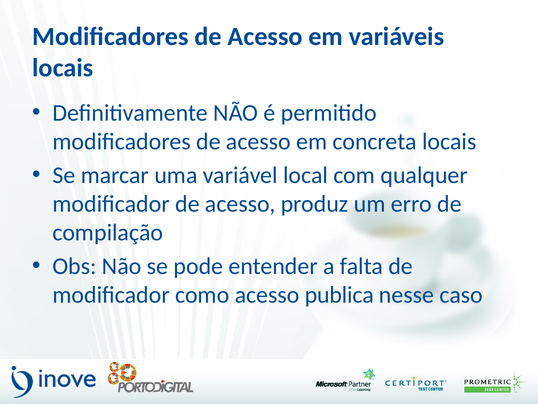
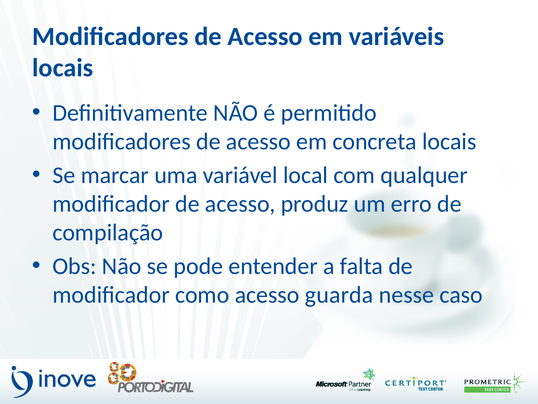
publica: publica -> guarda
